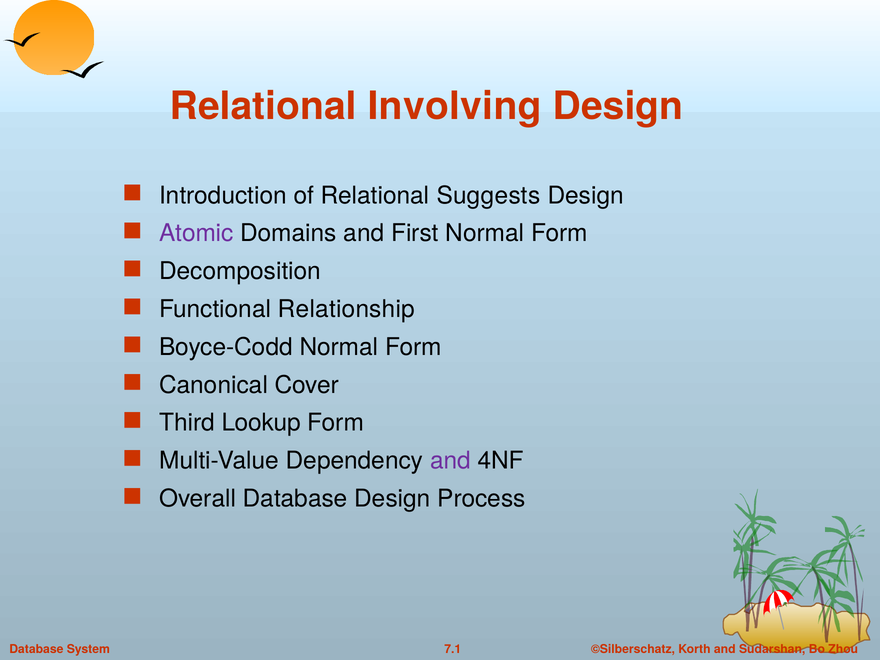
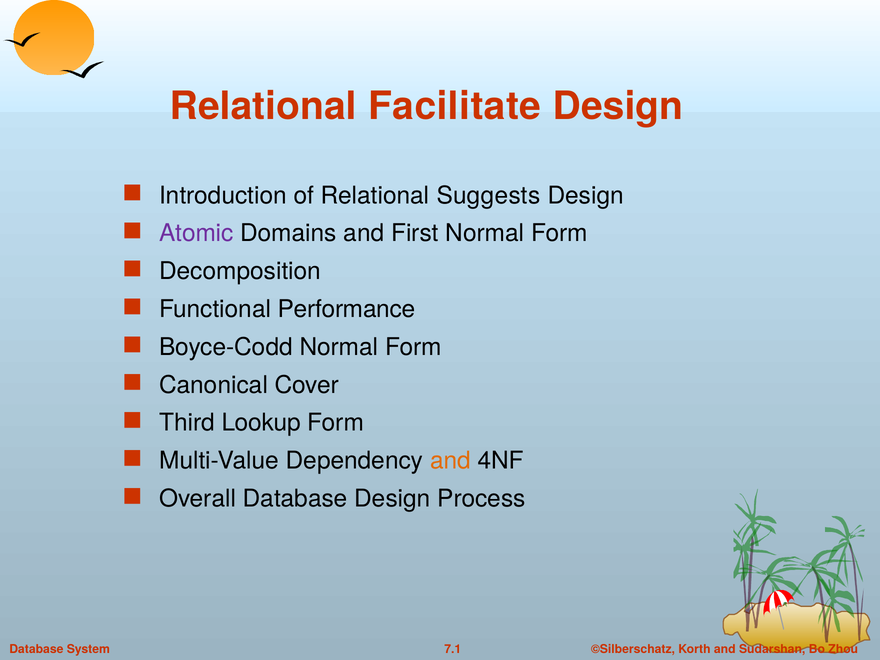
Involving: Involving -> Facilitate
Relationship: Relationship -> Performance
and at (450, 461) colour: purple -> orange
